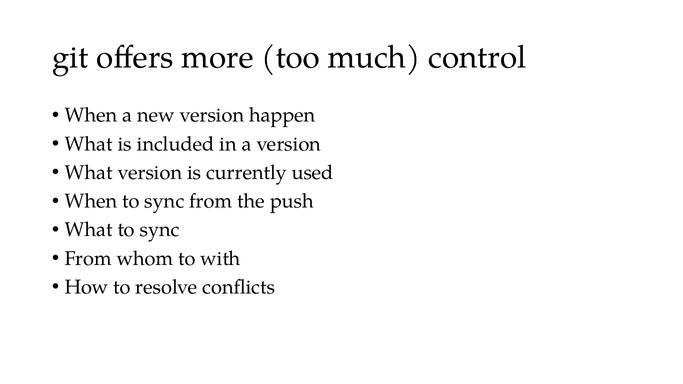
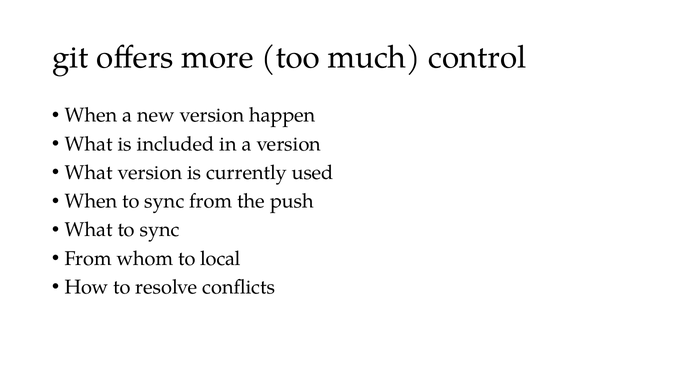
with: with -> local
